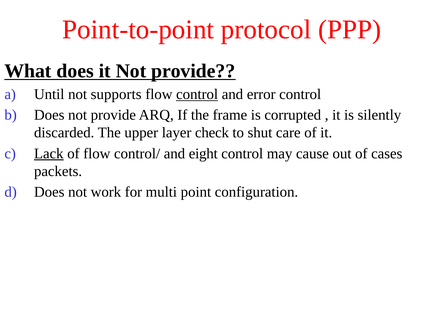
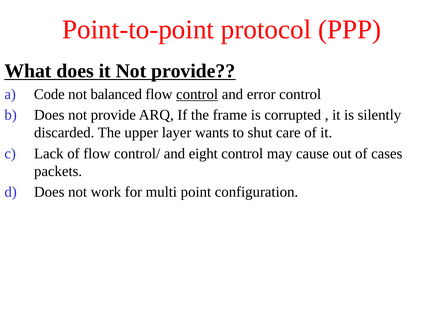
Until: Until -> Code
supports: supports -> balanced
check: check -> wants
Lack underline: present -> none
